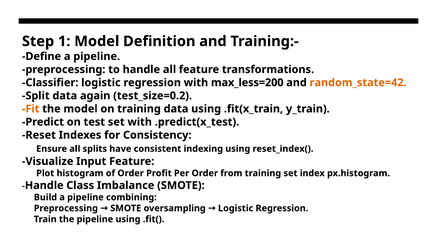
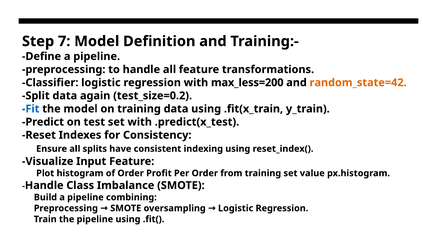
1: 1 -> 7
Fit colour: orange -> blue
index: index -> value
